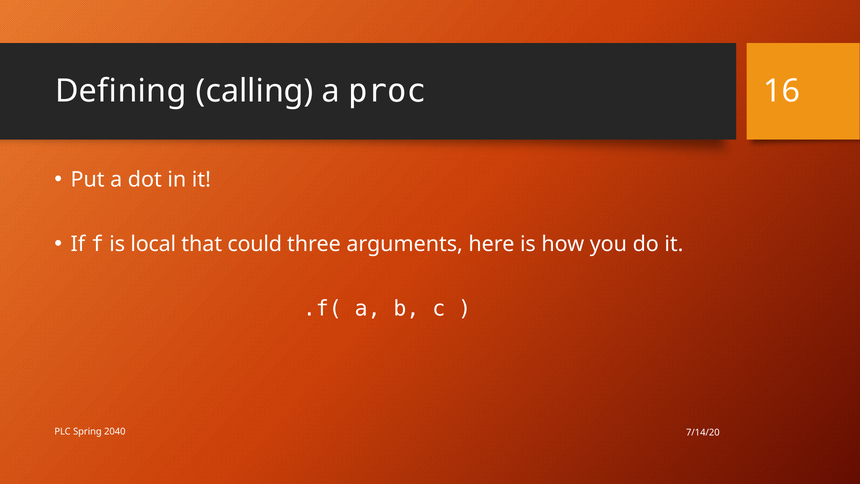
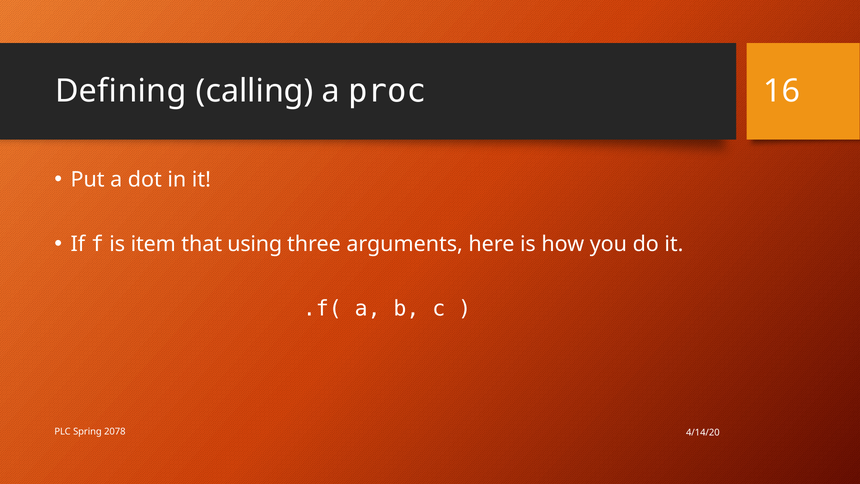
local: local -> item
could: could -> using
2040: 2040 -> 2078
7/14/20: 7/14/20 -> 4/14/20
